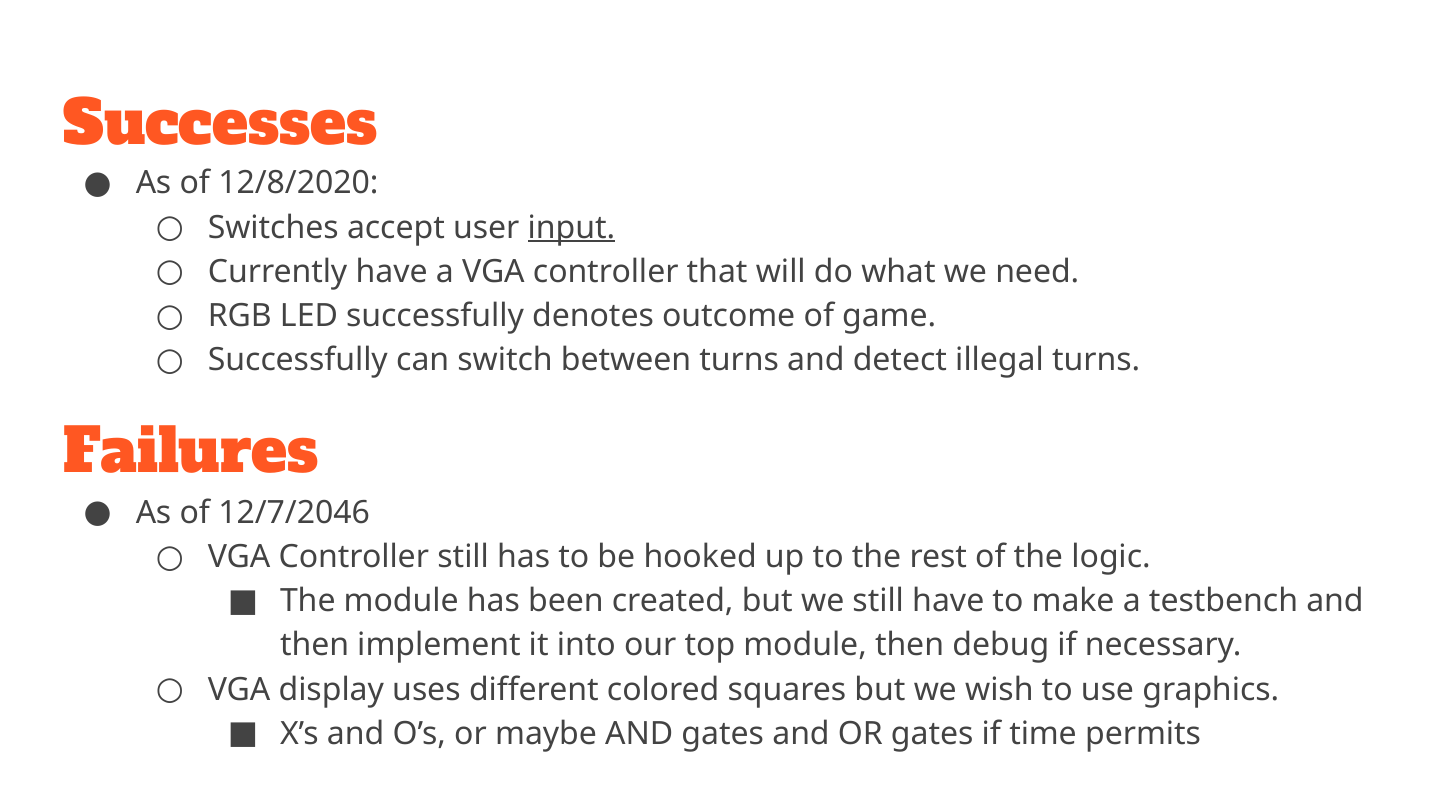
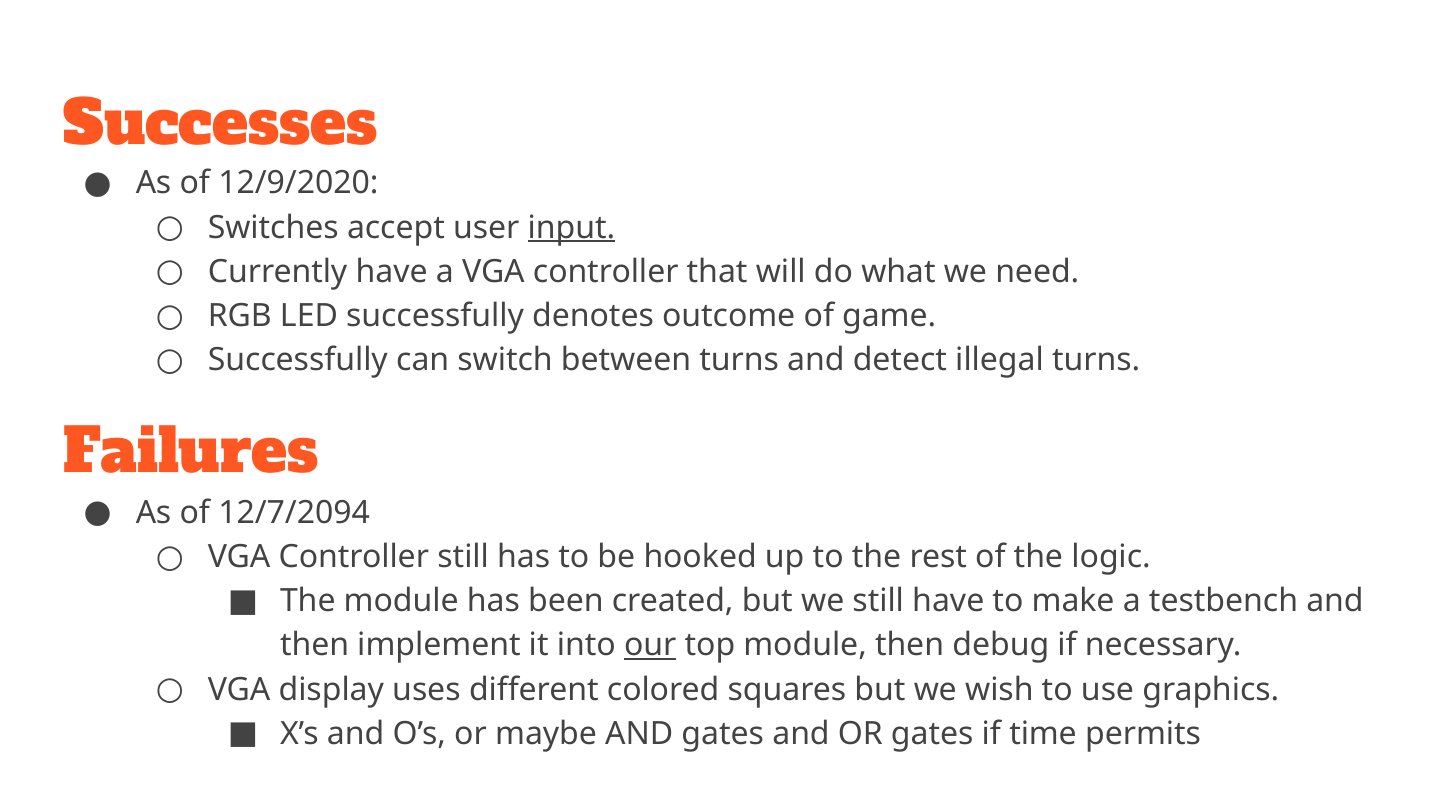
12/8/2020: 12/8/2020 -> 12/9/2020
12/7/2046: 12/7/2046 -> 12/7/2094
our underline: none -> present
